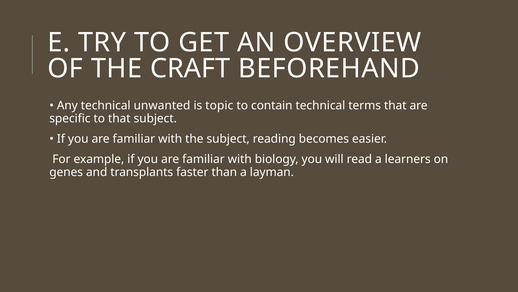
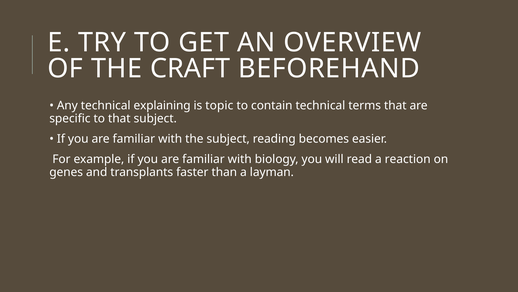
unwanted: unwanted -> explaining
learners: learners -> reaction
